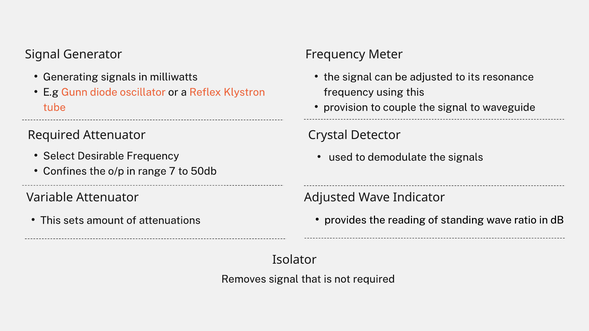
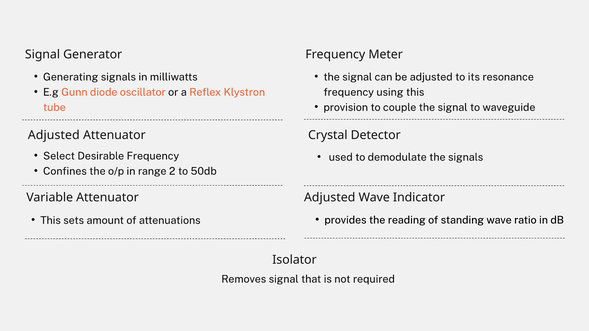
Required at (54, 135): Required -> Adjusted
7: 7 -> 2
